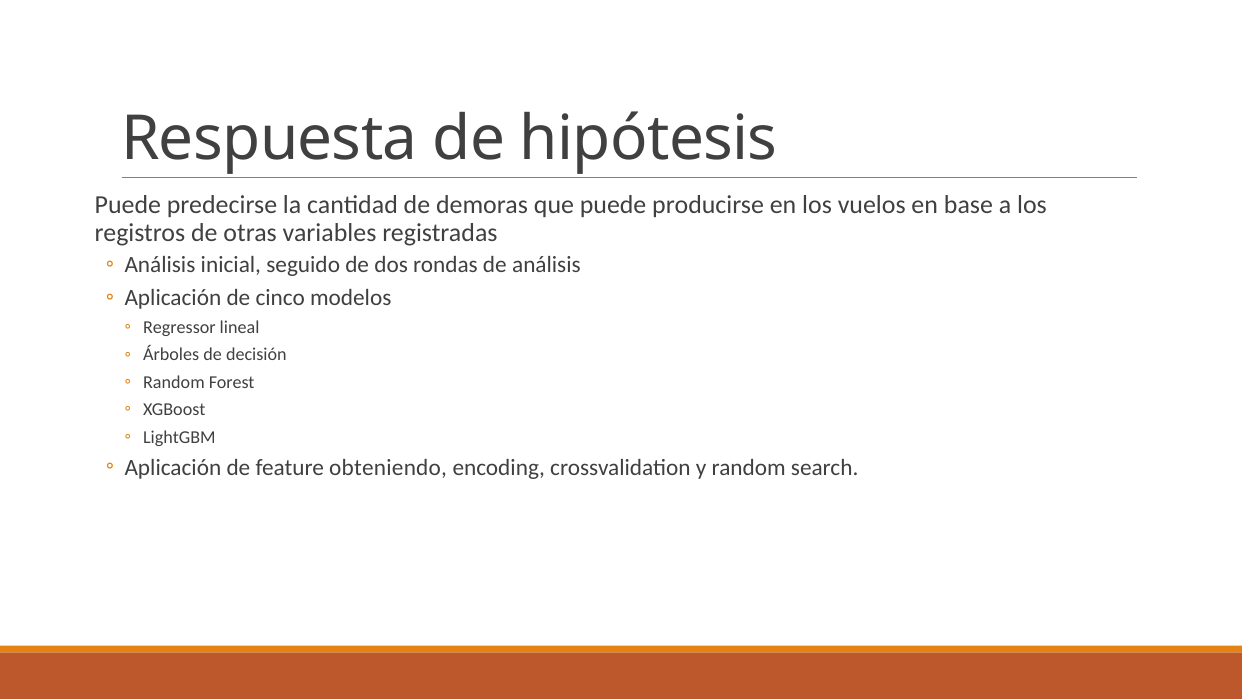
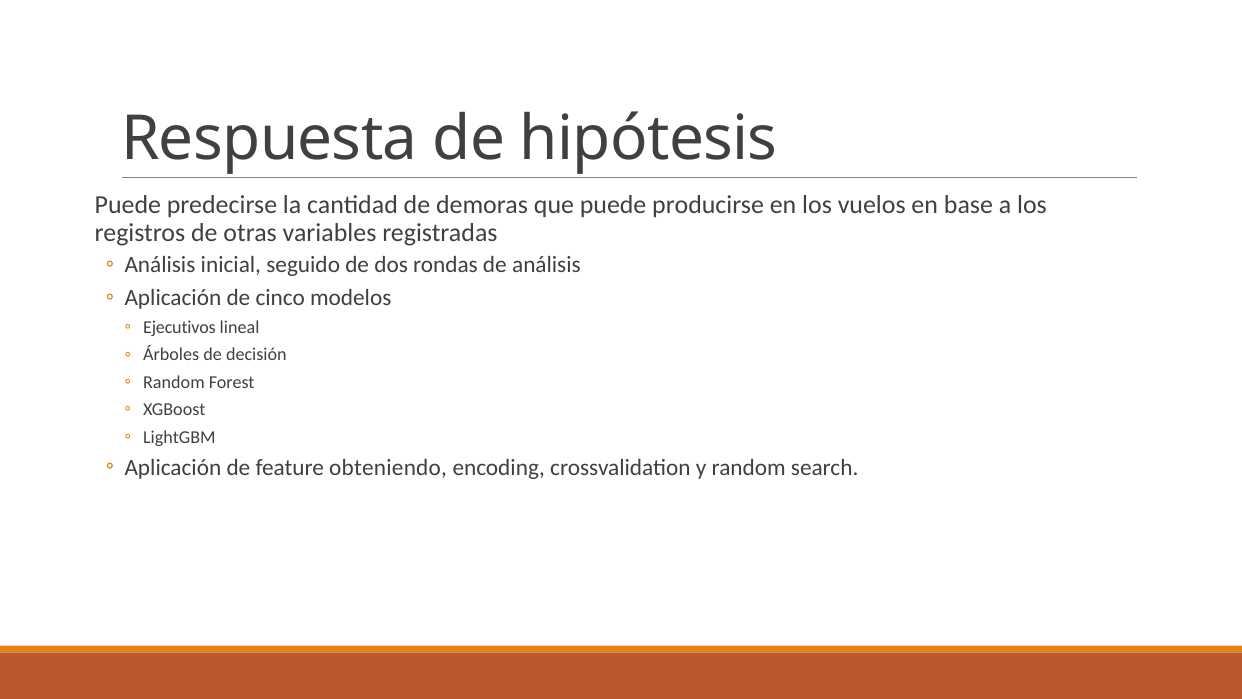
Regressor: Regressor -> Ejecutivos
